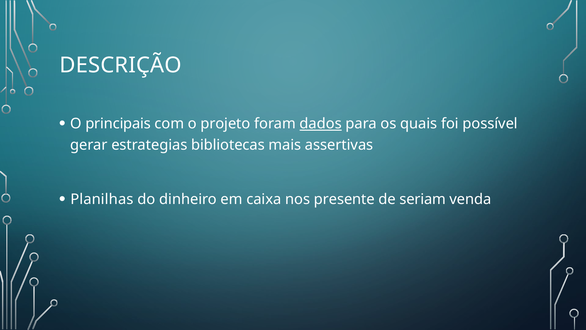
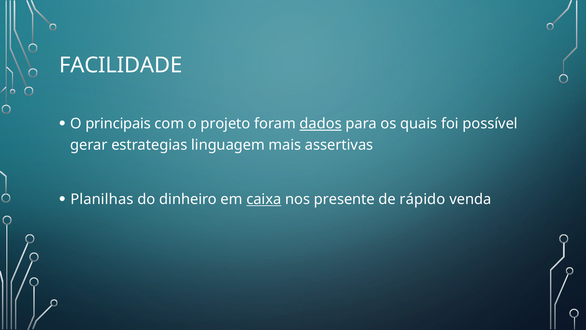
DESCRIÇÃO: DESCRIÇÃO -> FACILIDADE
bibliotecas: bibliotecas -> linguagem
caixa underline: none -> present
seriam: seriam -> rápido
